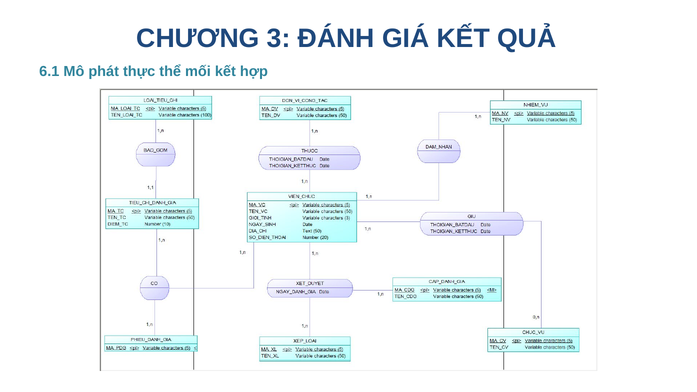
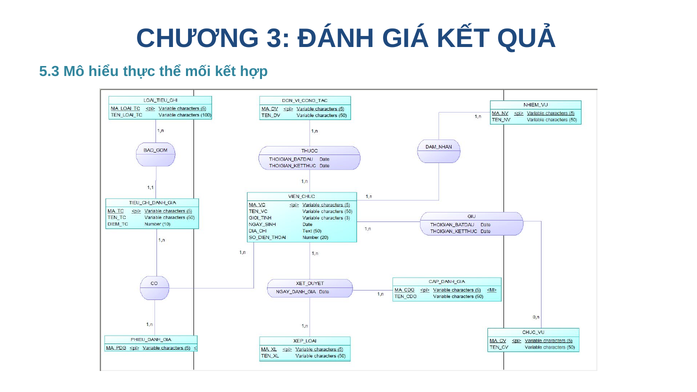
6.1: 6.1 -> 5.3
phát: phát -> hiểu
